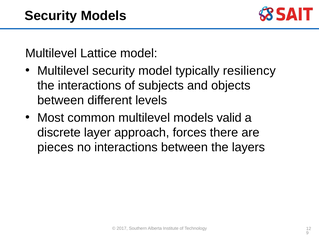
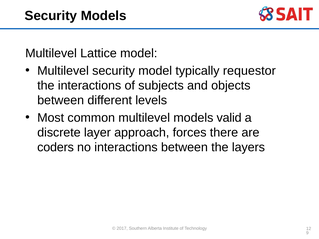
resiliency: resiliency -> requestor
pieces: pieces -> coders
